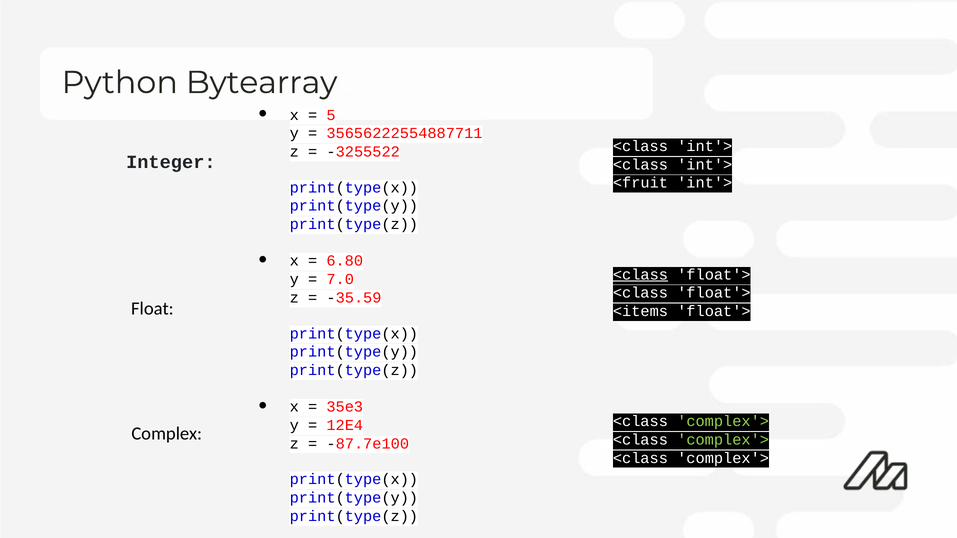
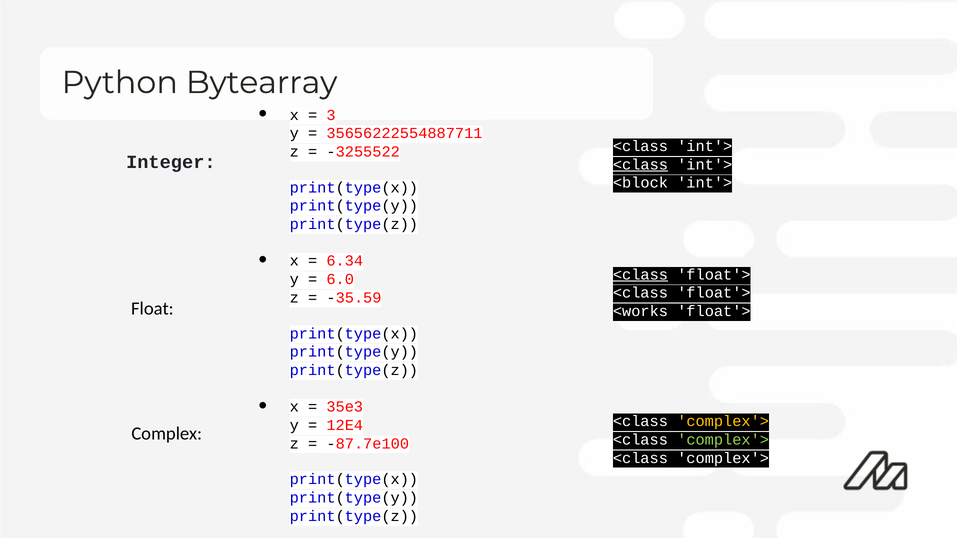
5: 5 -> 3
<class at (640, 165) underline: none -> present
<fruit: <fruit -> <block
6.80: 6.80 -> 6.34
7.0: 7.0 -> 6.0
<items: <items -> <works
complex'> at (723, 422) colour: light green -> yellow
